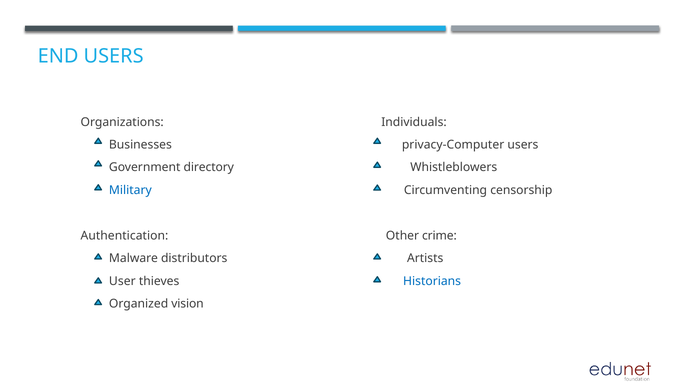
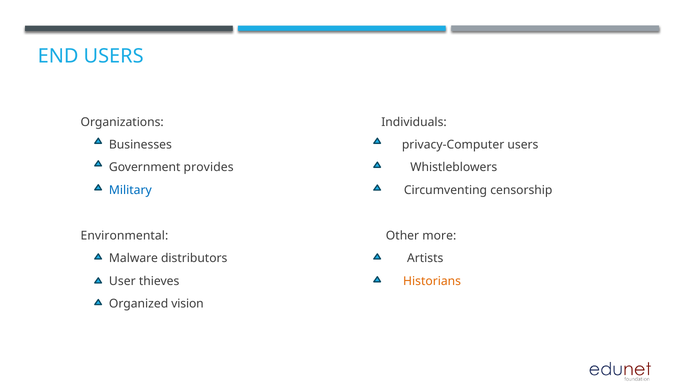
directory: directory -> provides
Authentication: Authentication -> Environmental
crime: crime -> more
Historians colour: blue -> orange
